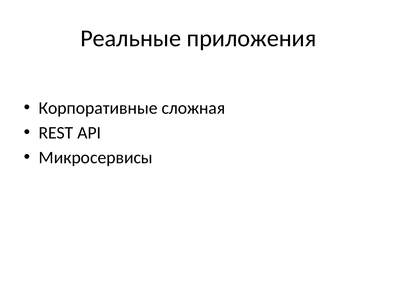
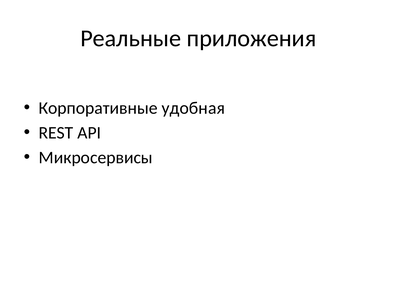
сложная: сложная -> удобная
